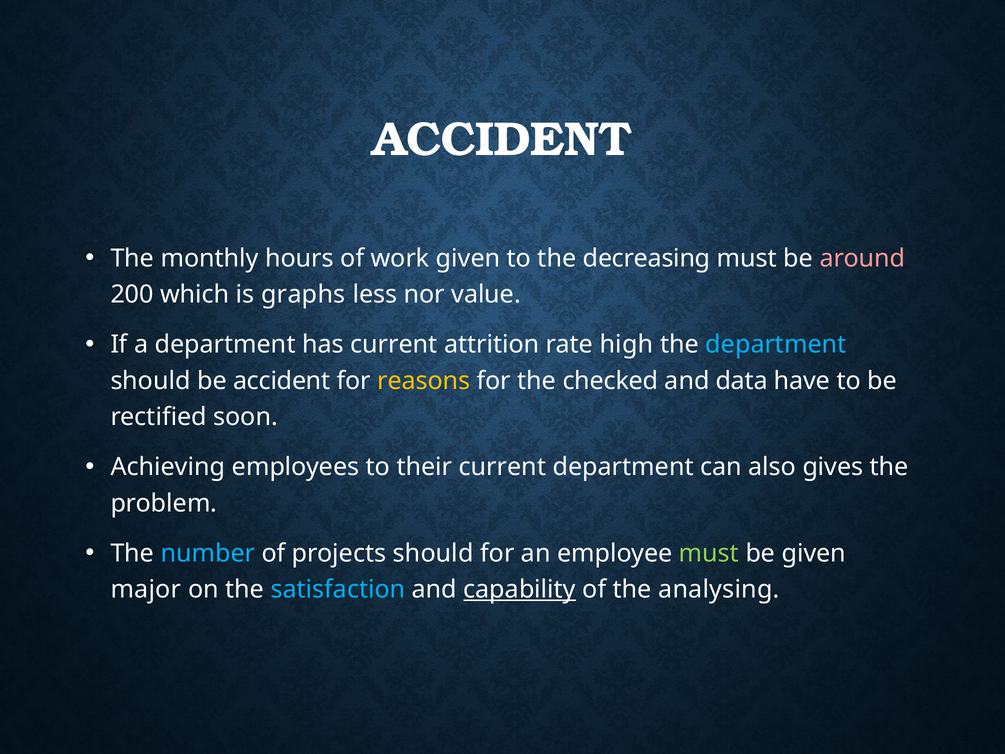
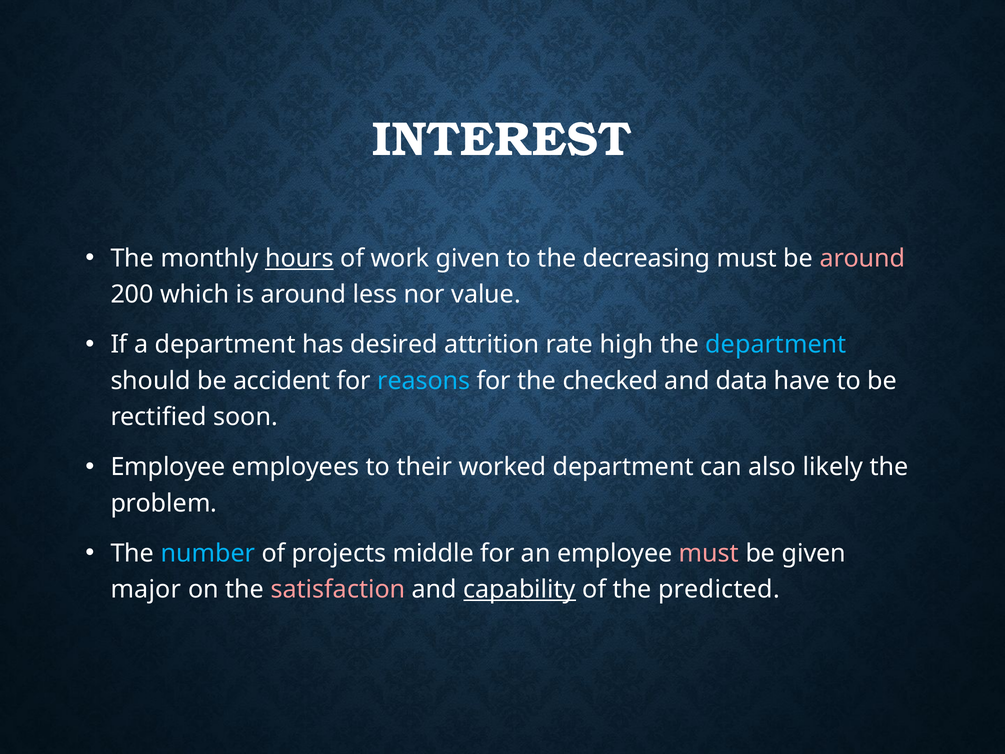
ACCIDENT at (502, 140): ACCIDENT -> INTEREST
hours underline: none -> present
is graphs: graphs -> around
has current: current -> desired
reasons colour: yellow -> light blue
Achieving at (168, 467): Achieving -> Employee
their current: current -> worked
gives: gives -> likely
projects should: should -> middle
must at (709, 553) colour: light green -> pink
satisfaction colour: light blue -> pink
analysing: analysing -> predicted
